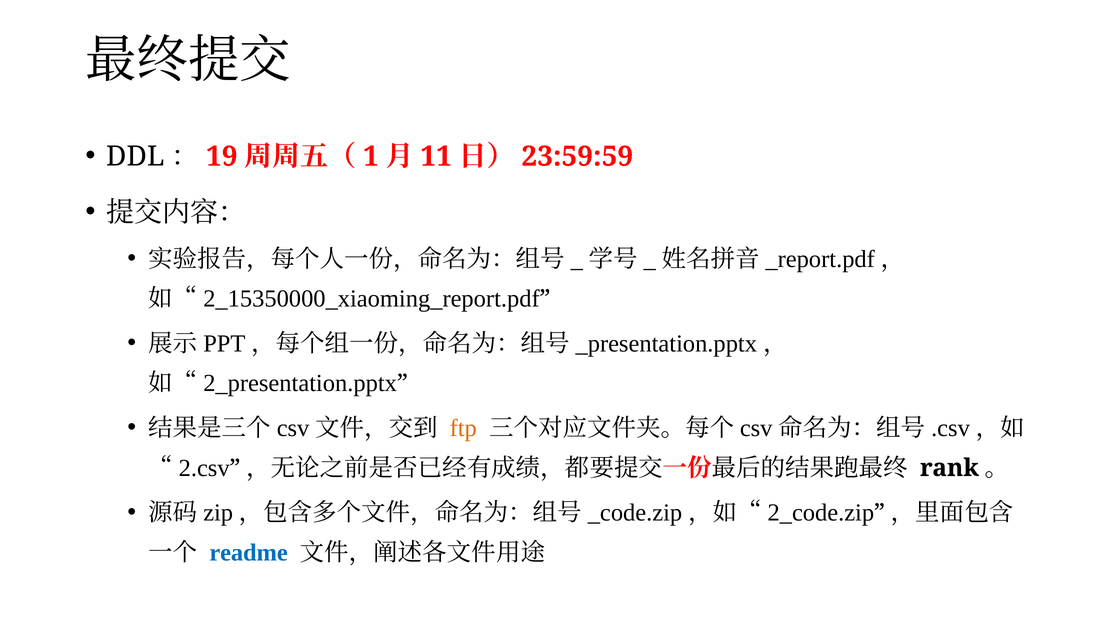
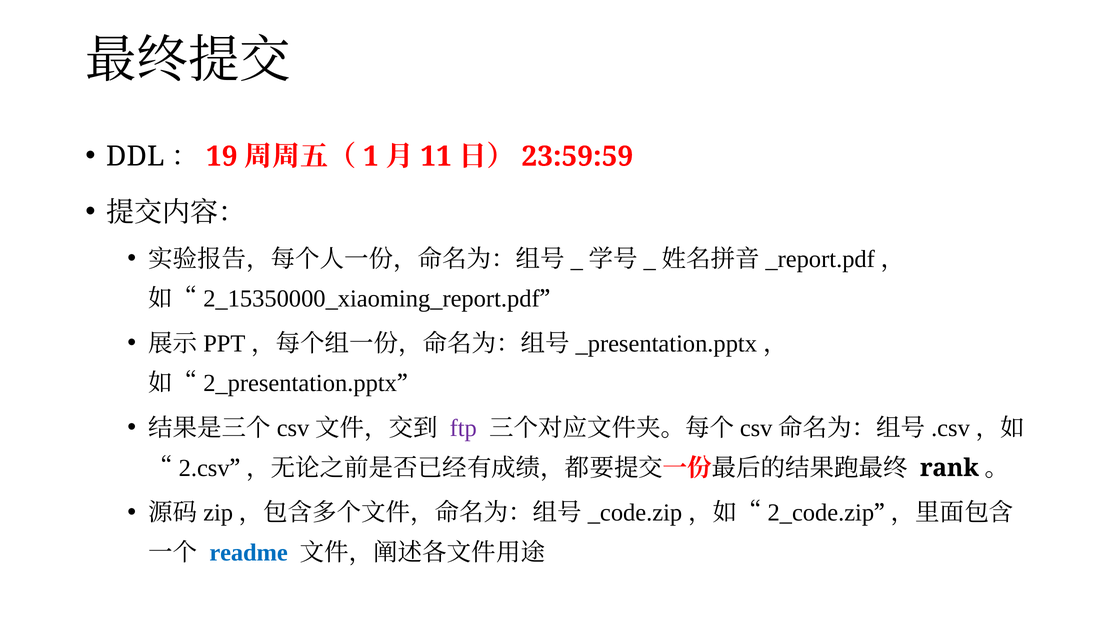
ftp colour: orange -> purple
